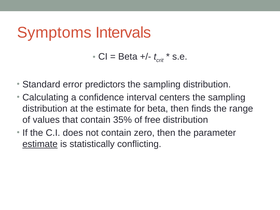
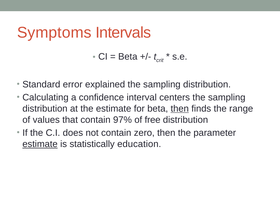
predictors: predictors -> explained
then at (180, 109) underline: none -> present
35%: 35% -> 97%
conflicting: conflicting -> education
